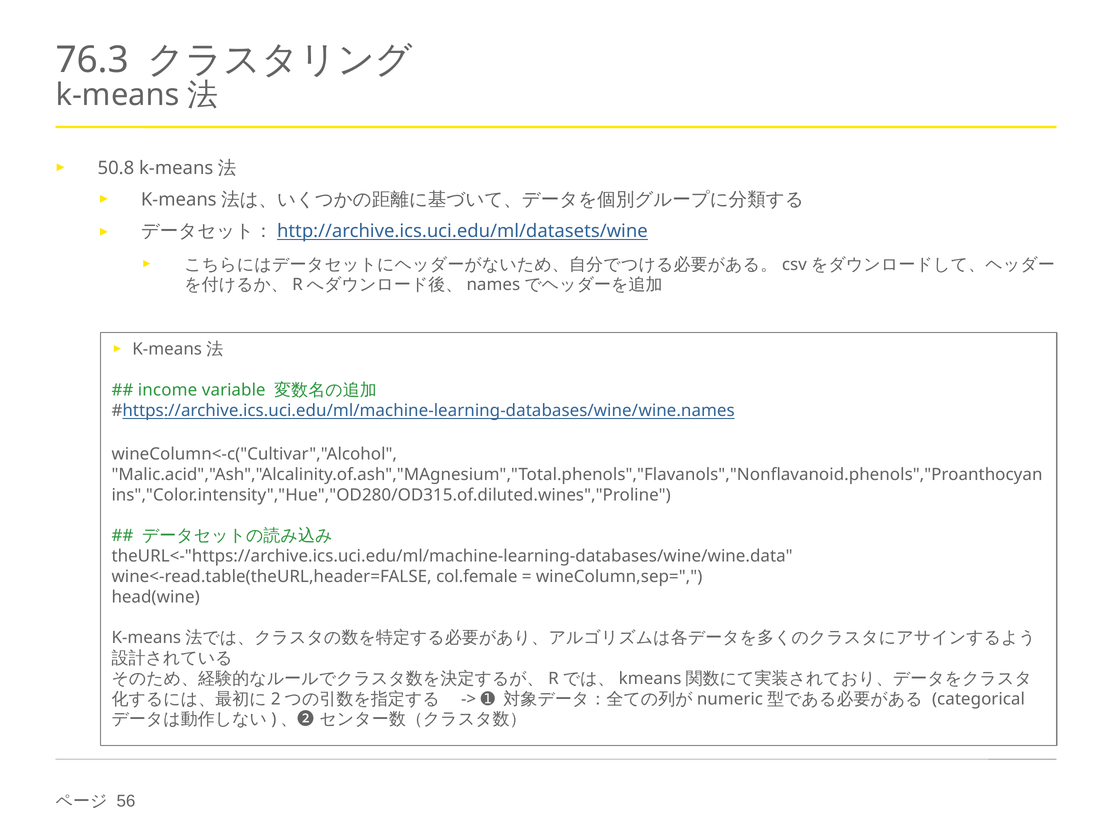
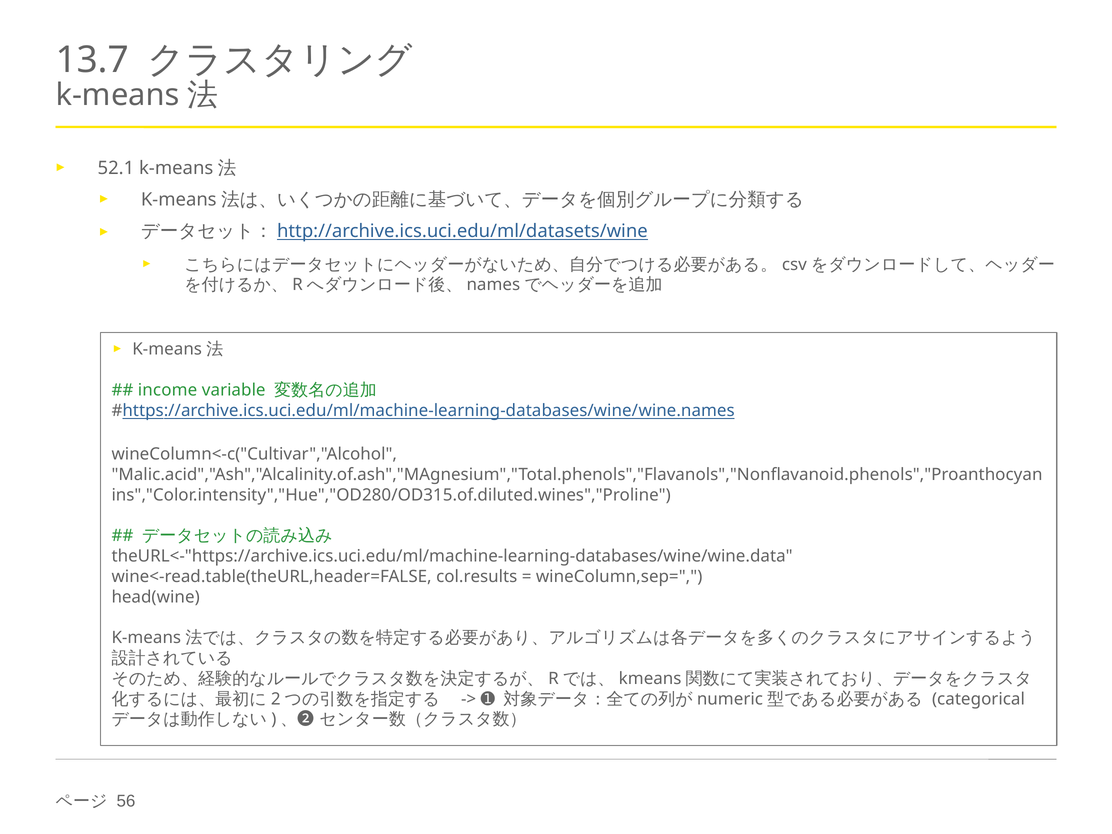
76.3: 76.3 -> 13.7
50.8: 50.8 -> 52.1
col.female: col.female -> col.results
